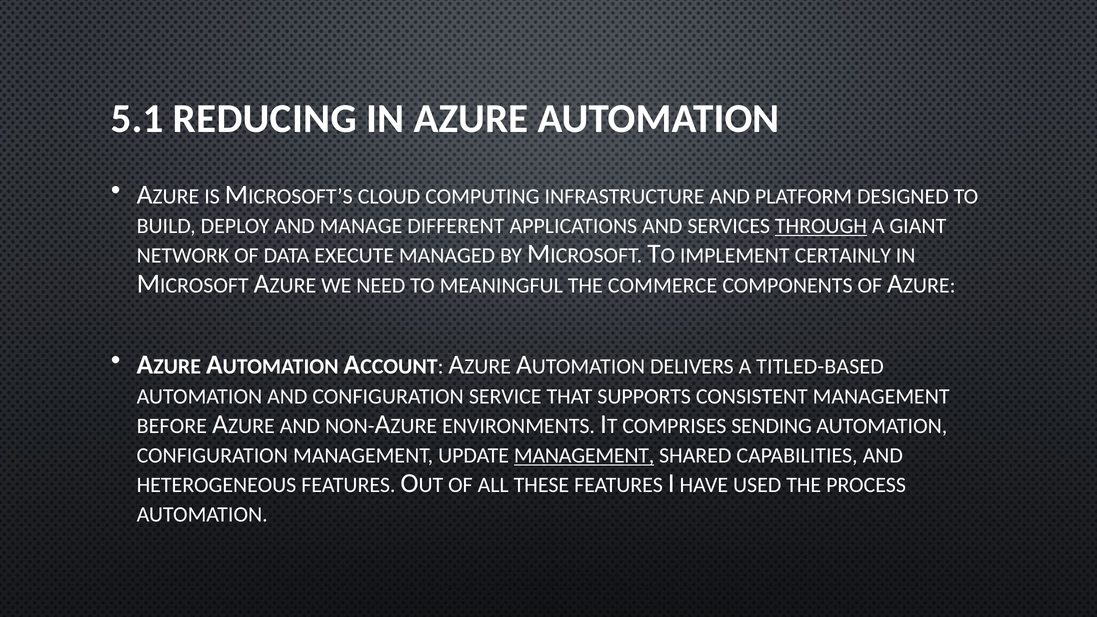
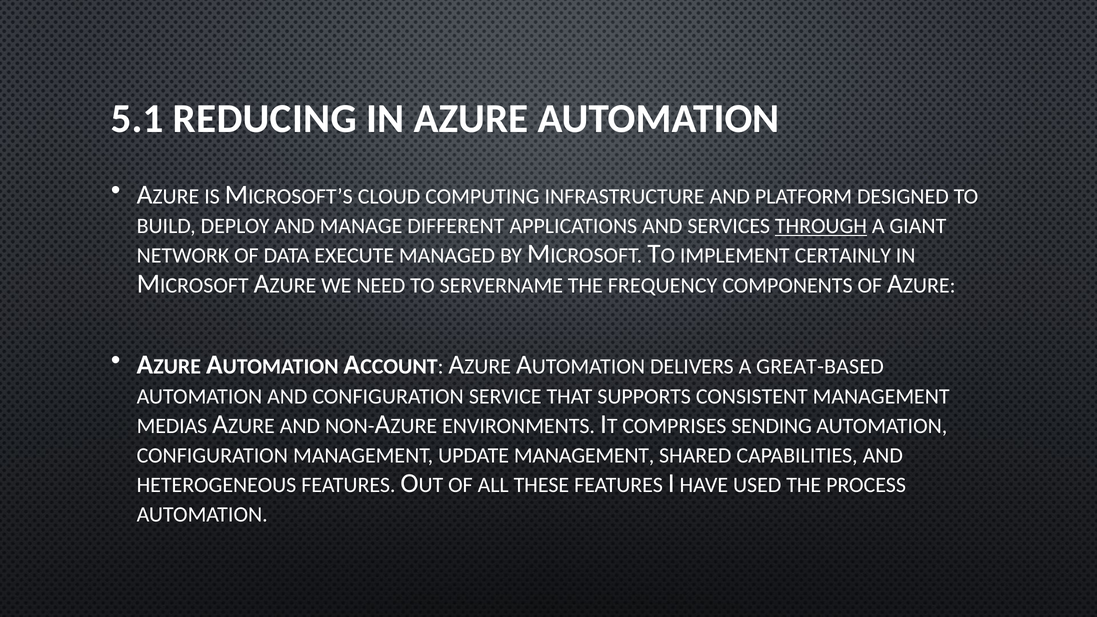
MEANINGFUL: MEANINGFUL -> SERVERNAME
COMMERCE: COMMERCE -> FREQUENCY
TITLED-BASED: TITLED-BASED -> GREAT-BASED
BEFORE: BEFORE -> MEDIAS
MANAGEMENT at (584, 456) underline: present -> none
